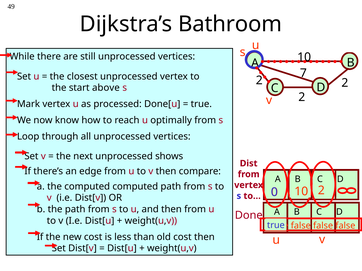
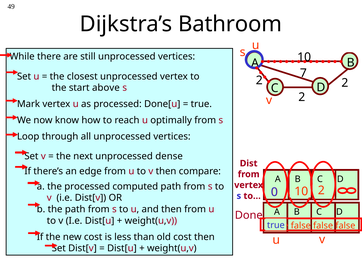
shows: shows -> dense
the computed: computed -> processed
